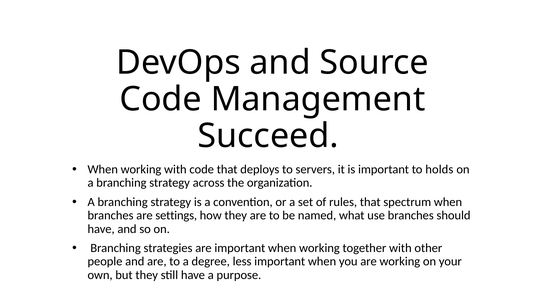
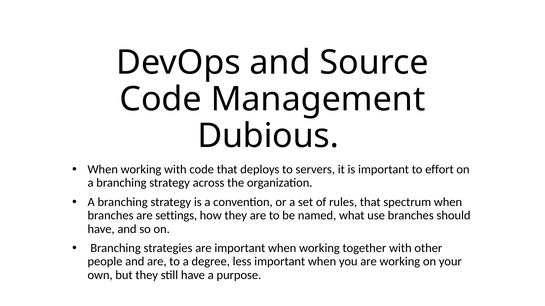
Succeed: Succeed -> Dubious
holds: holds -> effort
